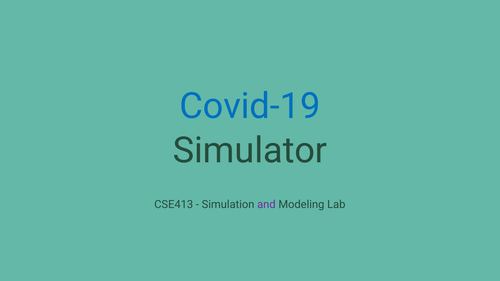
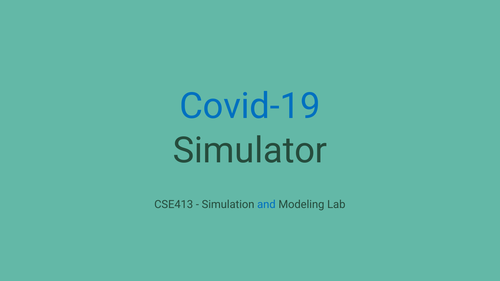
and colour: purple -> blue
